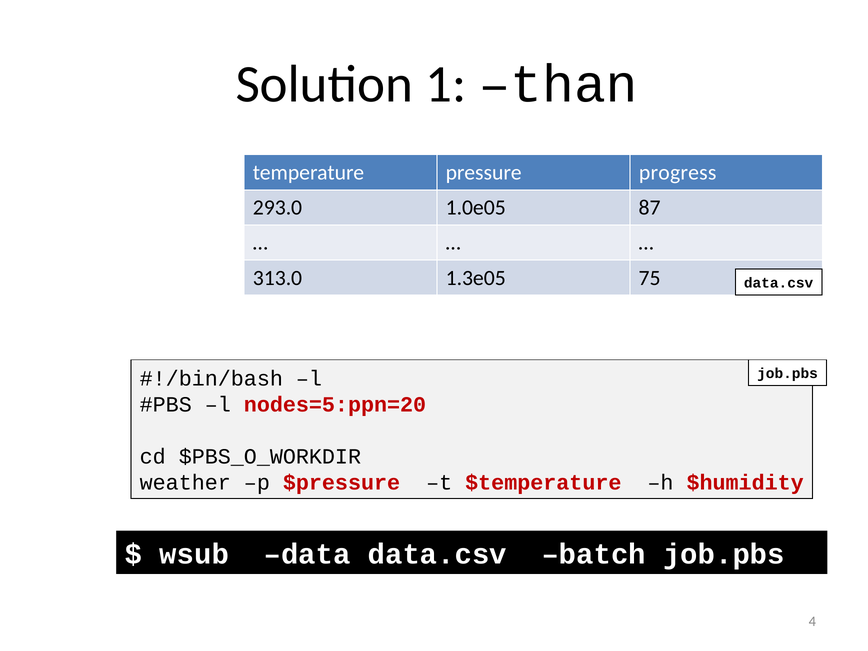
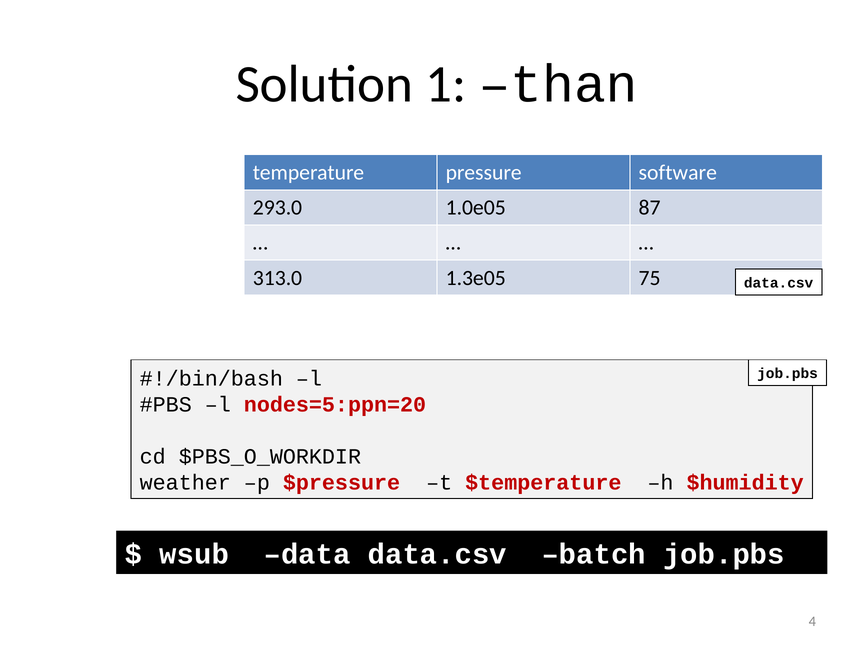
progress: progress -> software
